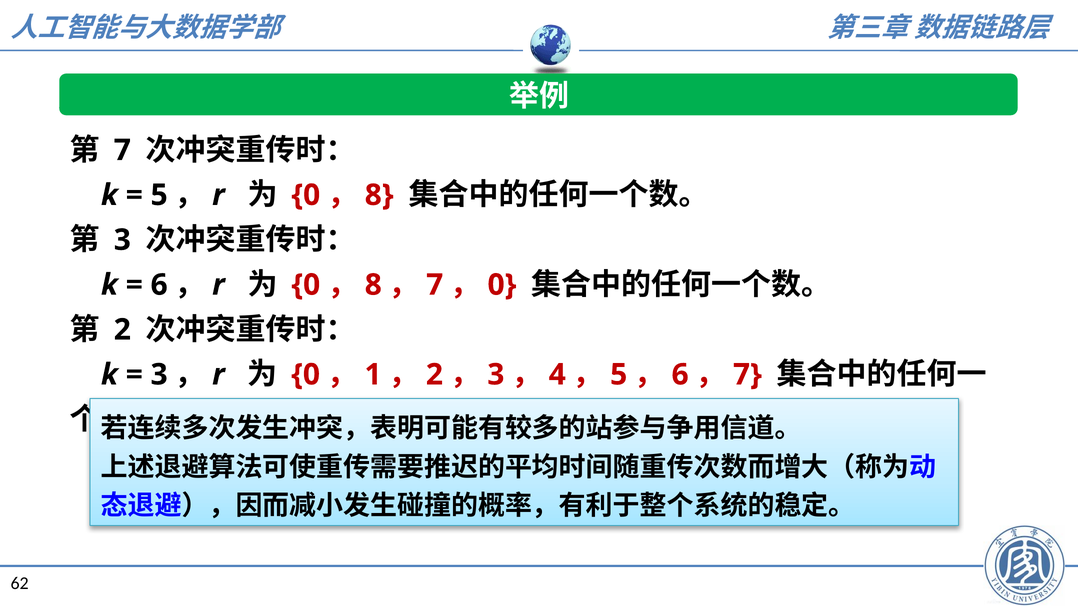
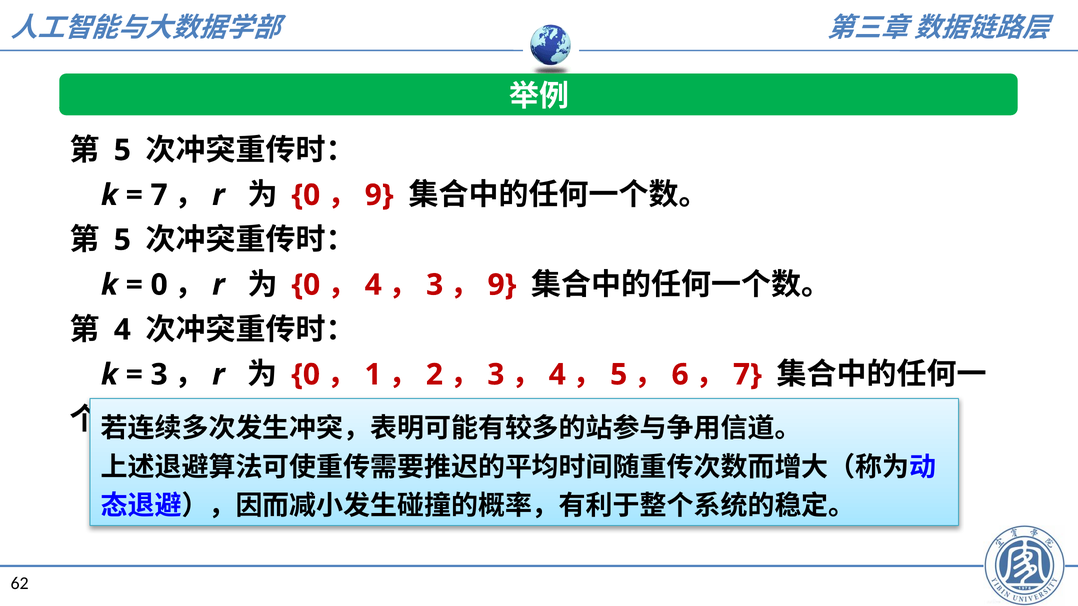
7 at (122, 150): 7 -> 5
5 at (159, 195): 5 -> 7
8 at (379, 195): 8 -> 9
3 at (122, 240): 3 -> 5
6 at (159, 285): 6 -> 0
8 at (373, 285): 8 -> 4
7 at (435, 285): 7 -> 3
0 at (502, 285): 0 -> 9
2 at (122, 330): 2 -> 4
